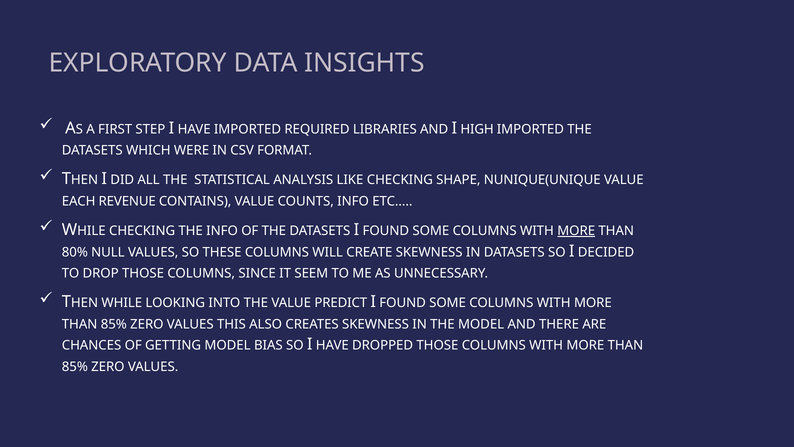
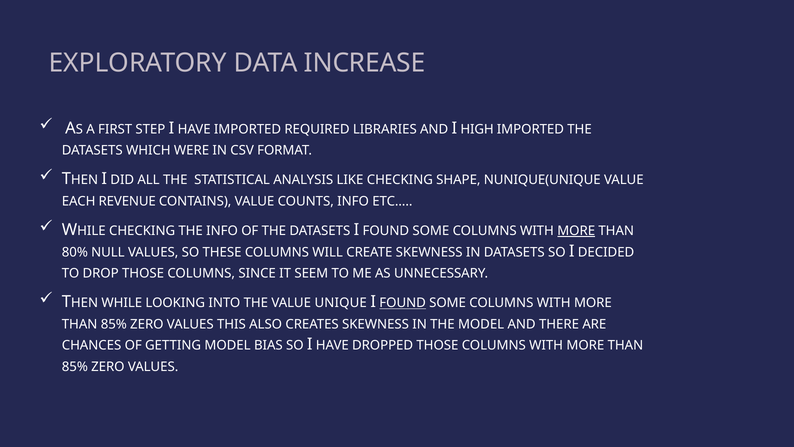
INSIGHTS: INSIGHTS -> INCREASE
PREDICT: PREDICT -> UNIQUE
FOUND at (403, 303) underline: none -> present
